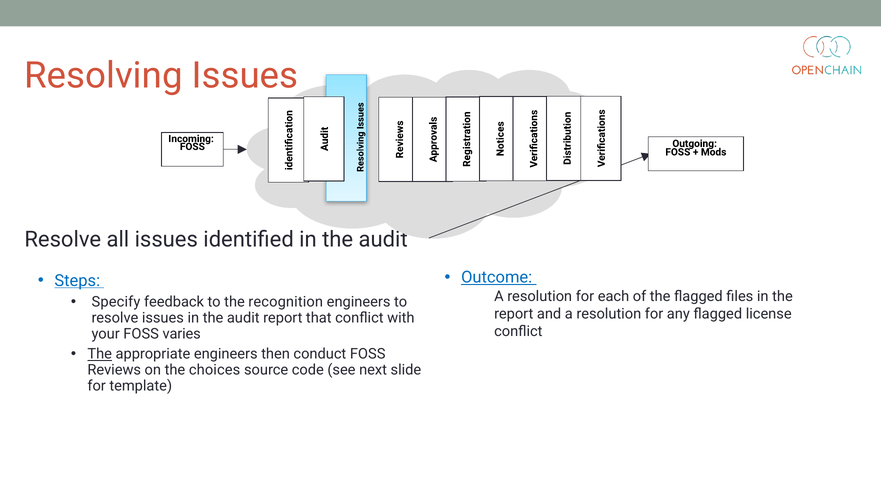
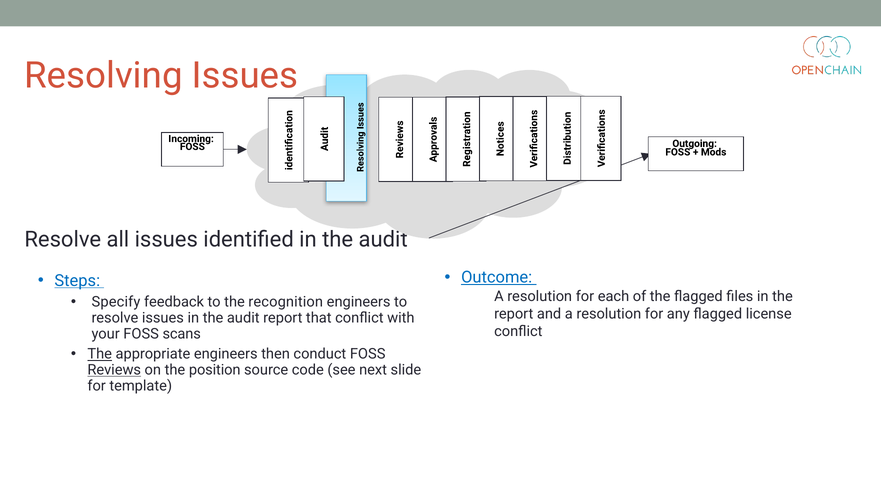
varies: varies -> scans
Reviews underline: none -> present
choices: choices -> position
